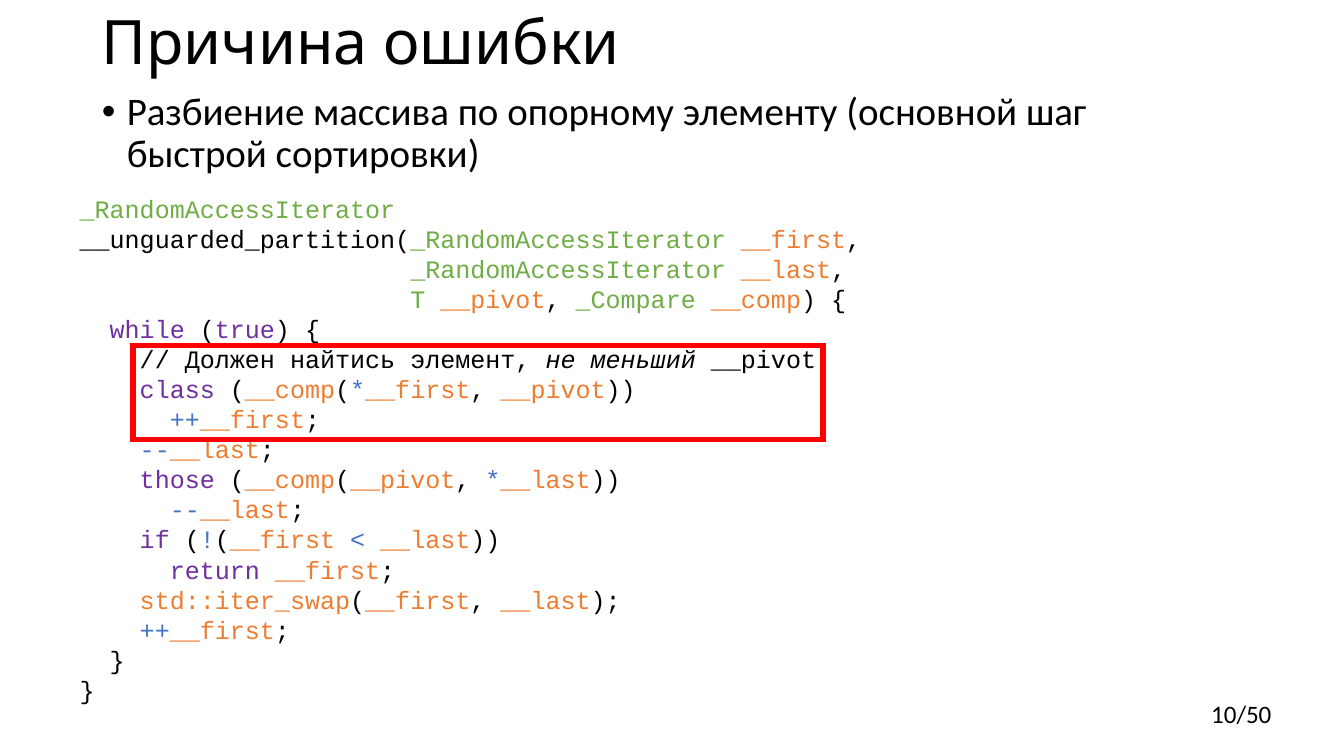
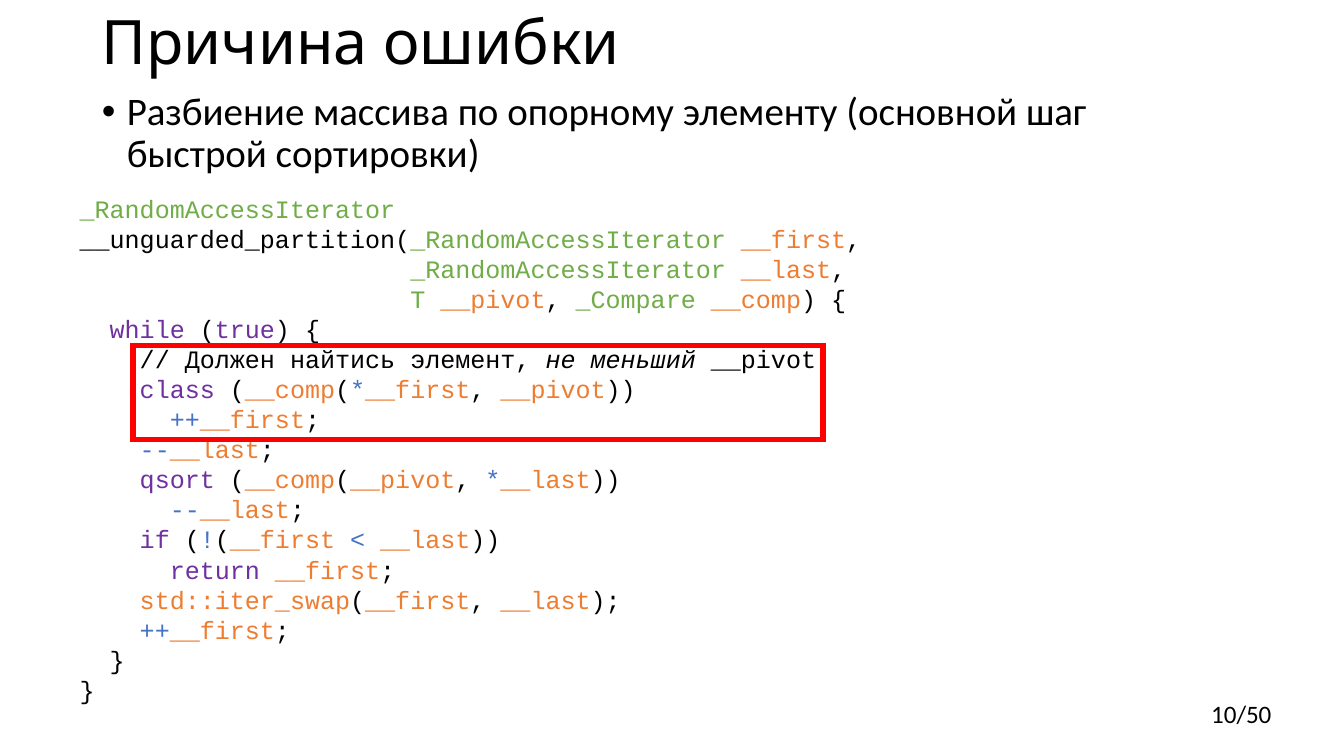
those: those -> qsort
